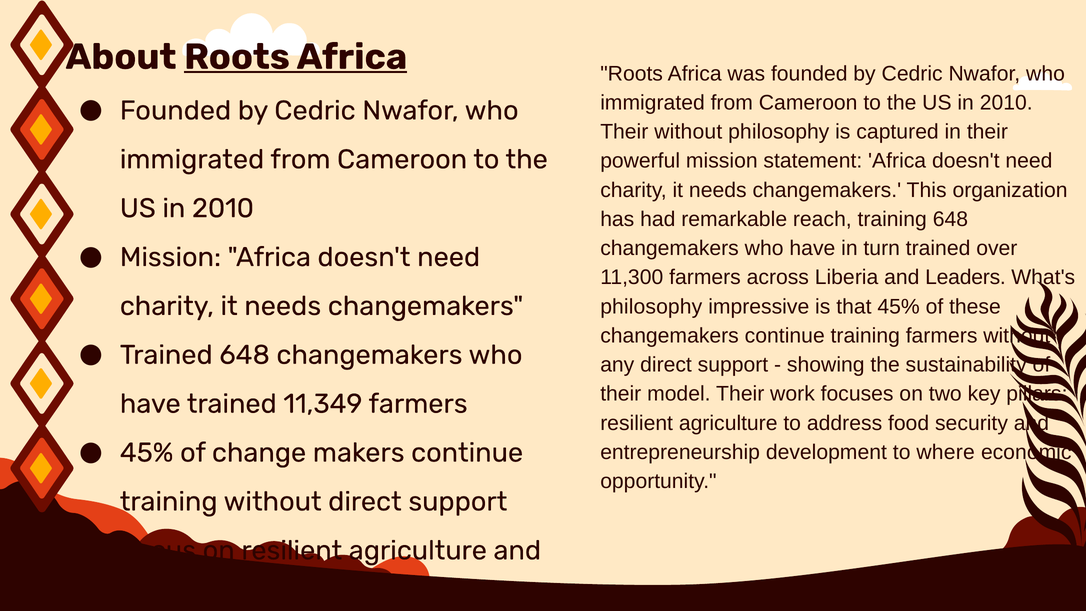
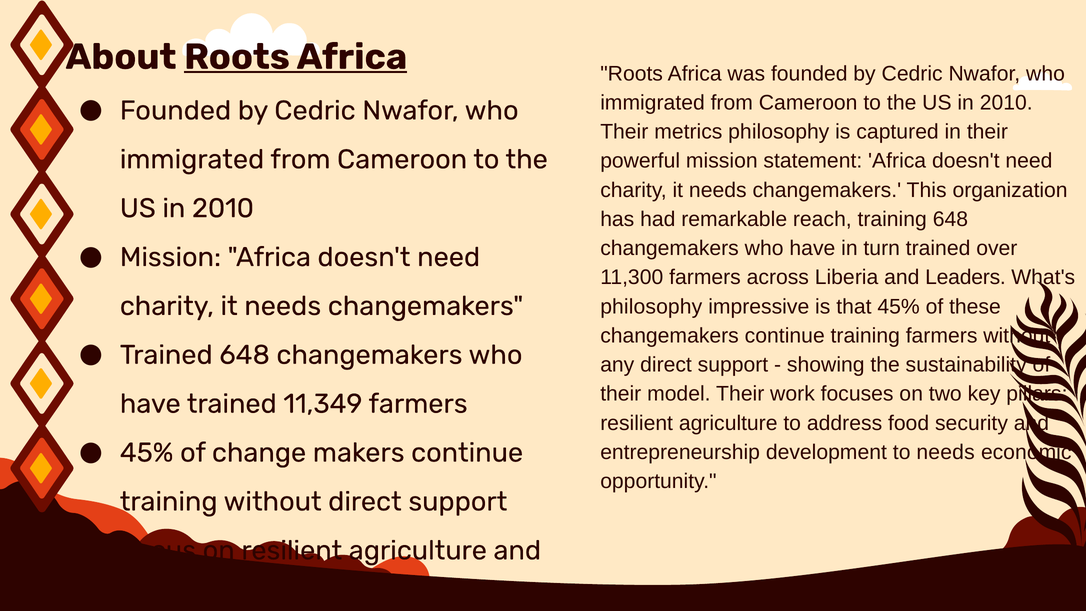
Their without: without -> metrics
to where: where -> needs
